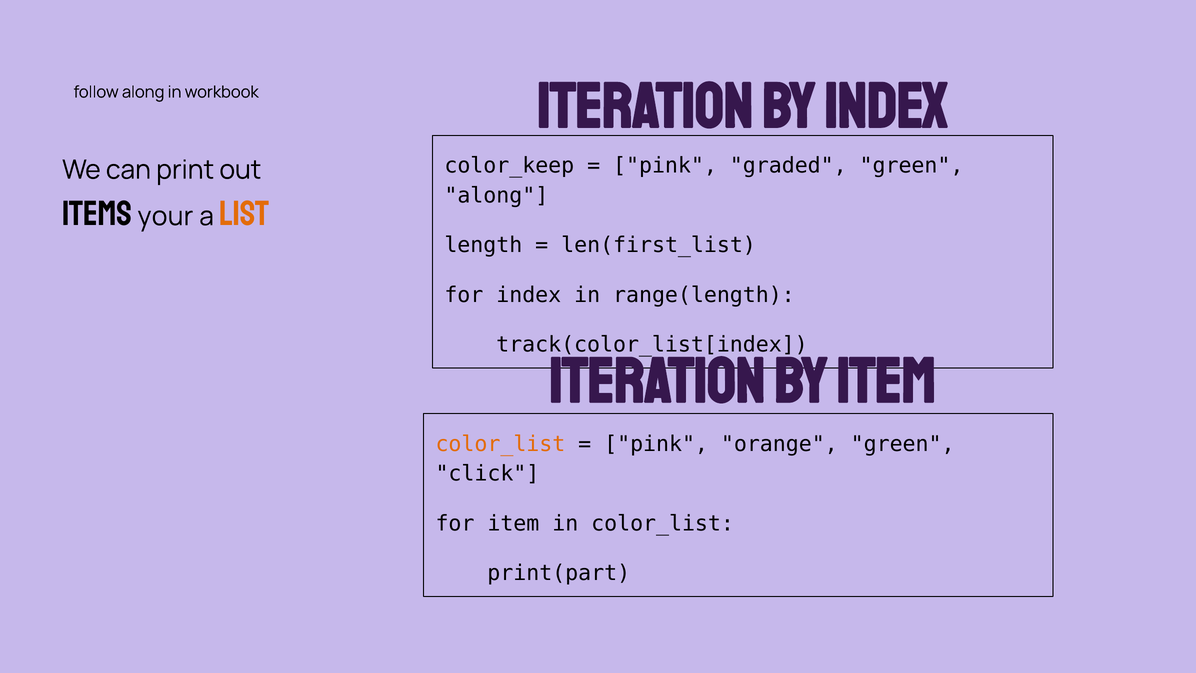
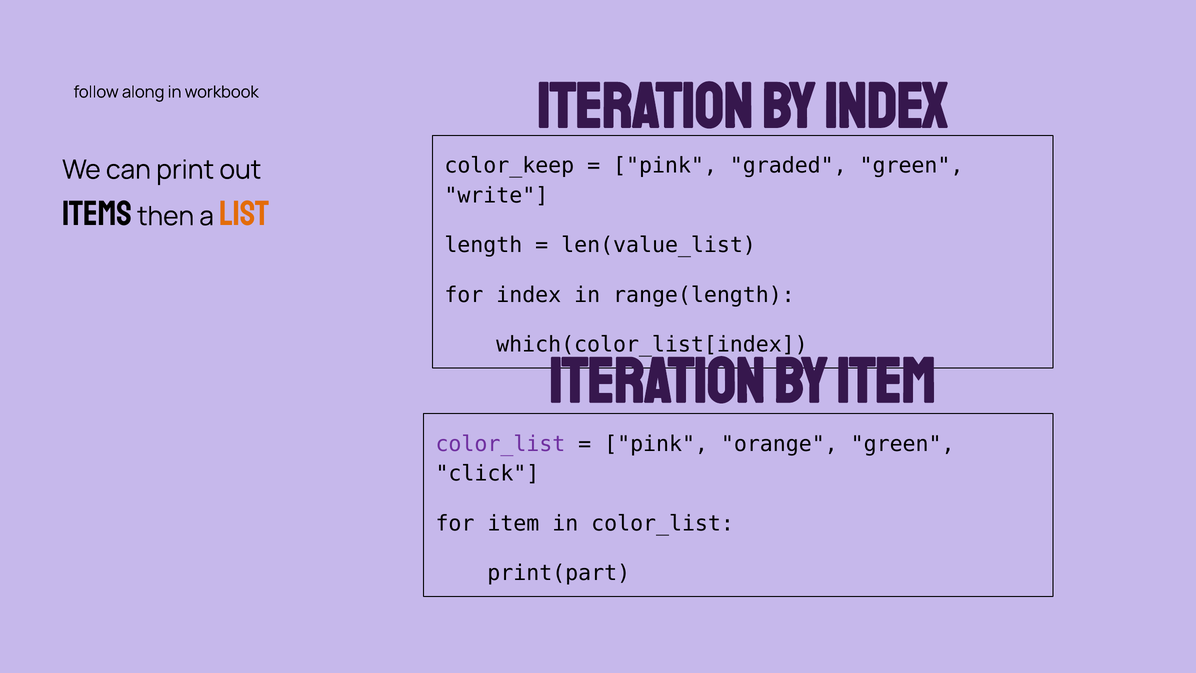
along at (496, 195): along -> write
your: your -> then
len(first_list: len(first_list -> len(value_list
track(color_list[index: track(color_list[index -> which(color_list[index
color_list at (500, 444) colour: orange -> purple
